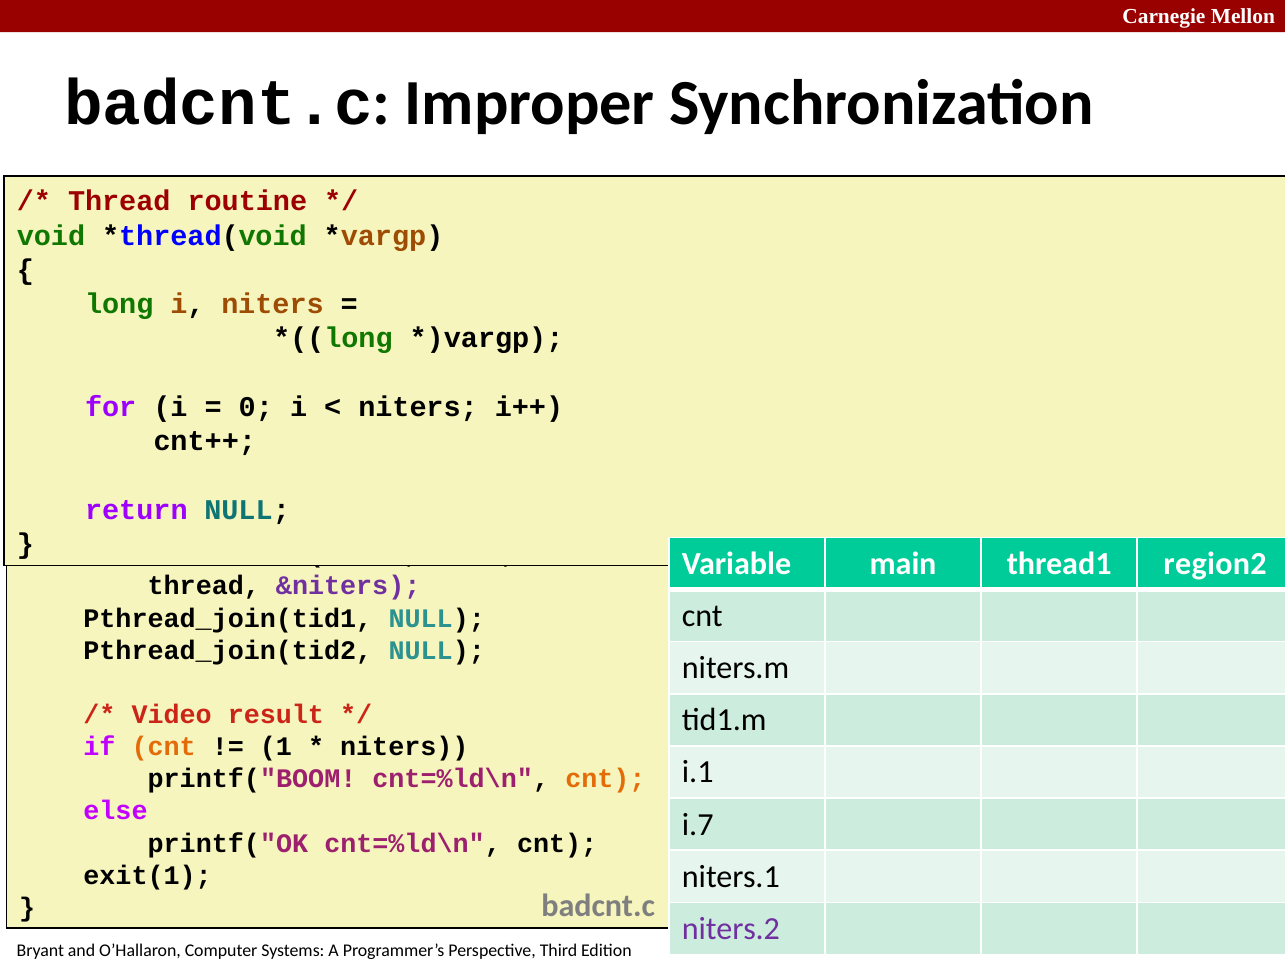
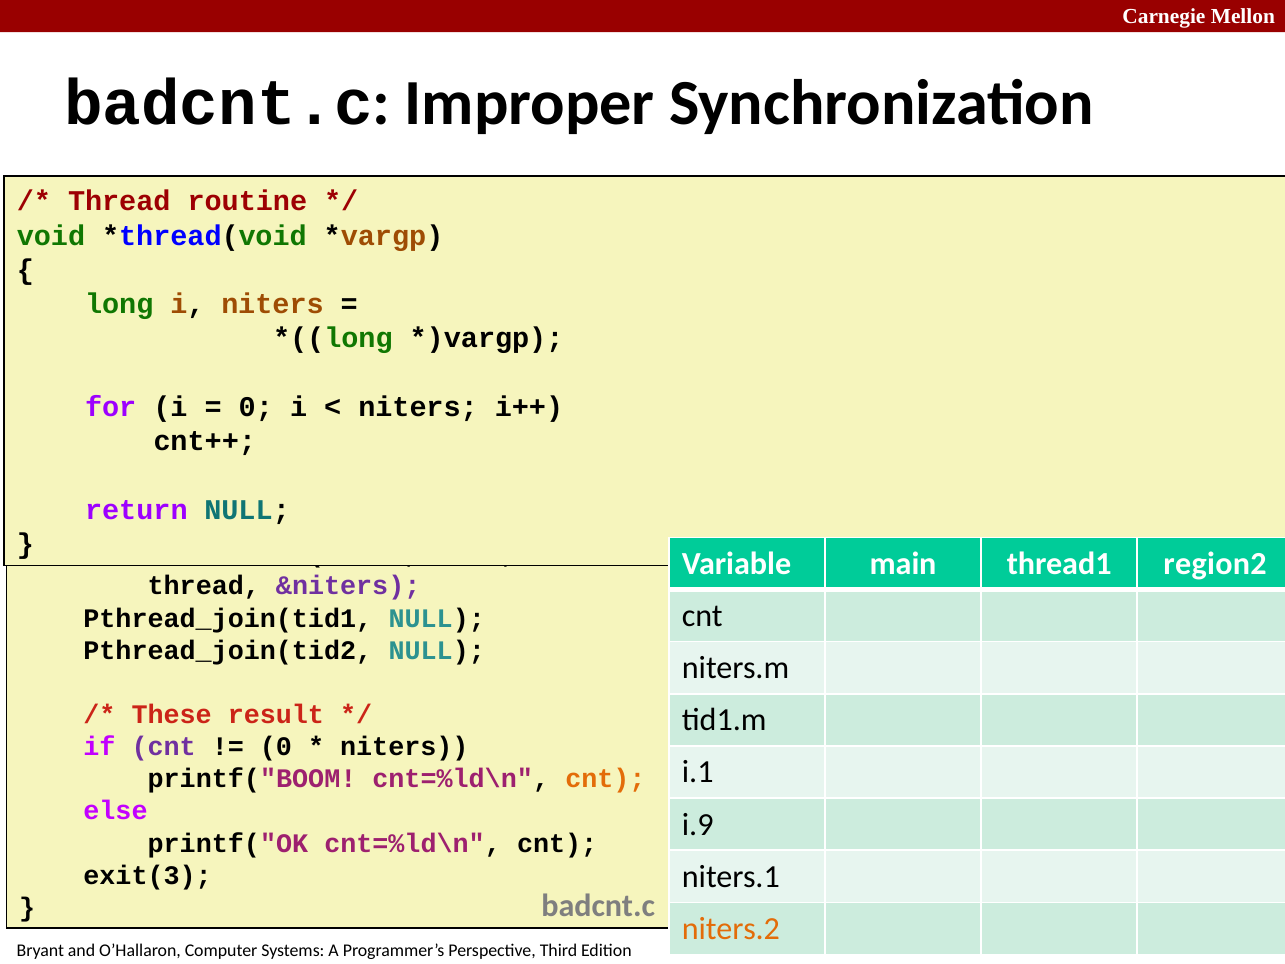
Video: Video -> These
cnt at (164, 747) colour: orange -> purple
1 at (276, 747): 1 -> 0
i.7: i.7 -> i.9
exit(1: exit(1 -> exit(3
niters.2 colour: purple -> orange
